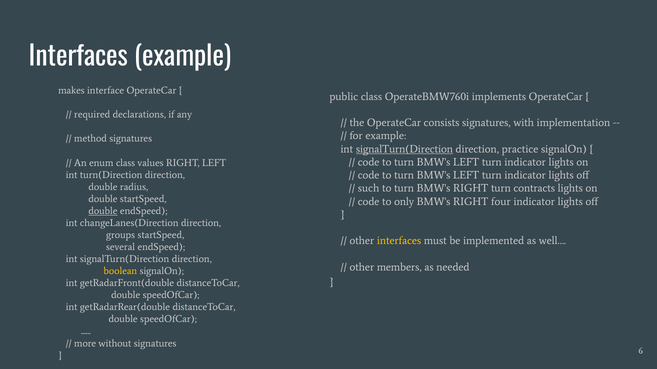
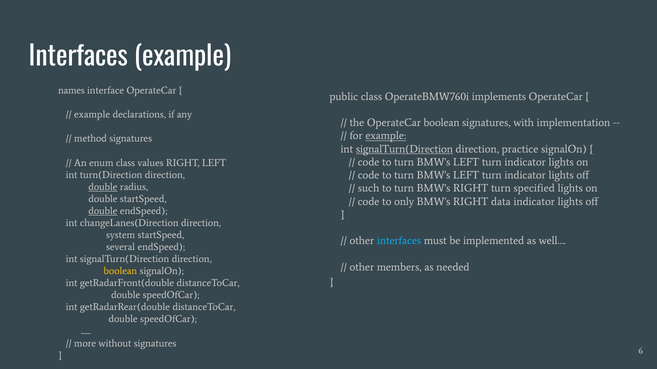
makes: makes -> names
required at (92, 115): required -> example
OperateCar consists: consists -> boolean
example at (386, 136) underline: none -> present
double at (103, 187) underline: none -> present
contracts: contracts -> specified
four: four -> data
groups: groups -> system
interfaces at (399, 241) colour: yellow -> light blue
